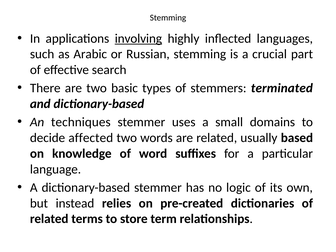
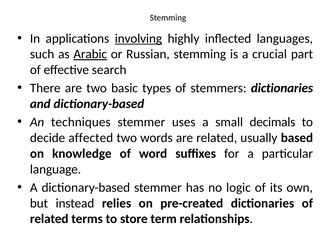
Arabic underline: none -> present
stemmers terminated: terminated -> dictionaries
domains: domains -> decimals
